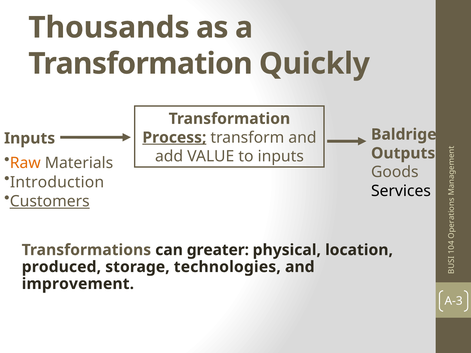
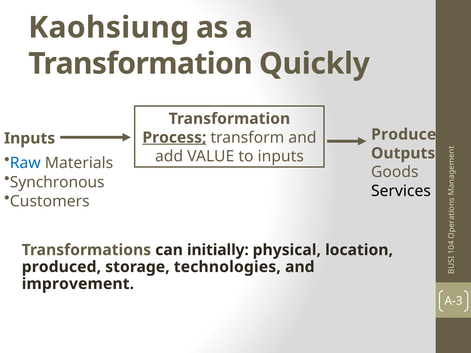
Thousands: Thousands -> Kaohsiung
Baldrige: Baldrige -> Produce
Raw colour: orange -> blue
Introduction: Introduction -> Synchronous
Customers underline: present -> none
greater: greater -> initially
